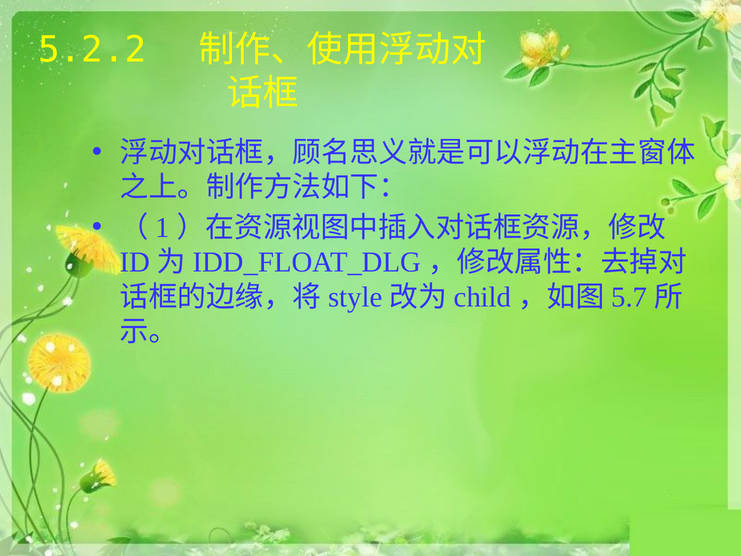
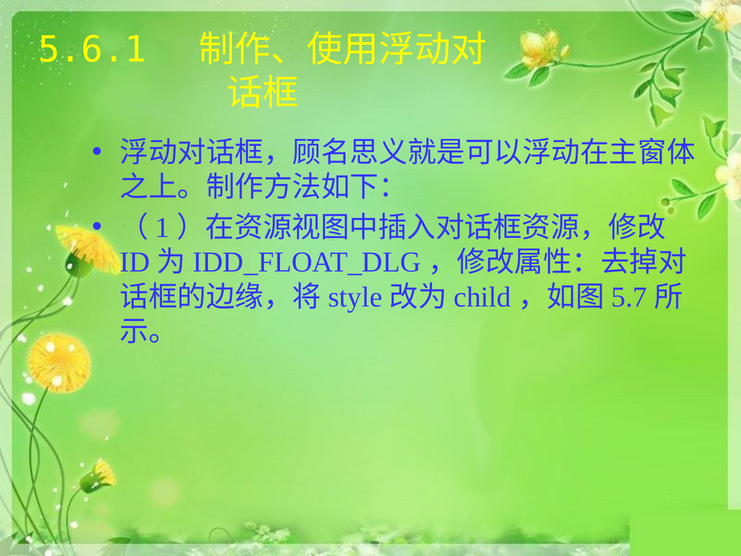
5.2.2: 5.2.2 -> 5.6.1
